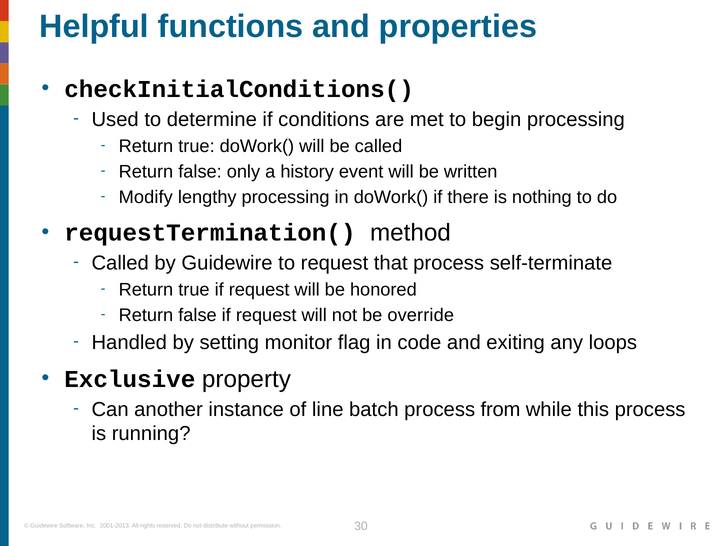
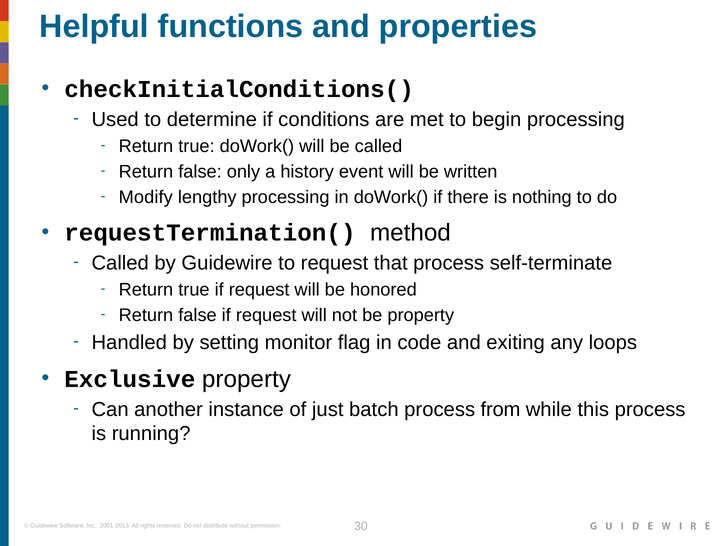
be override: override -> property
line: line -> just
